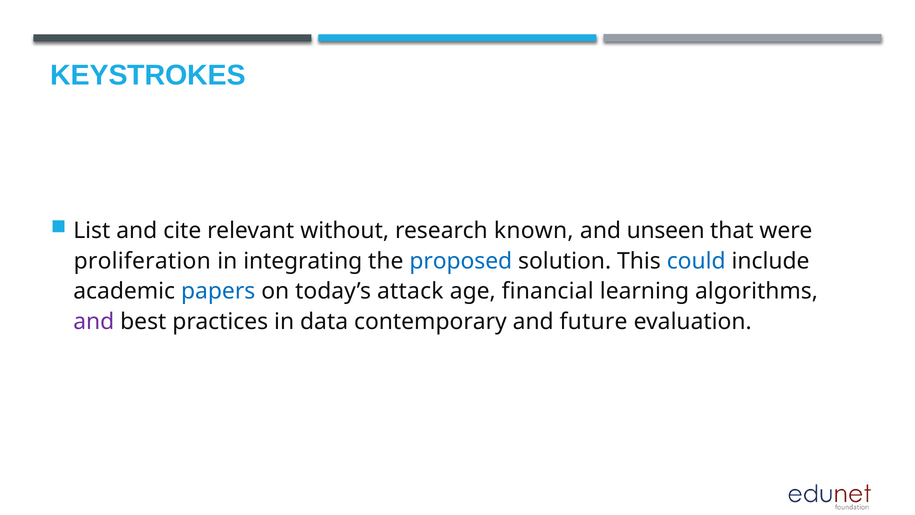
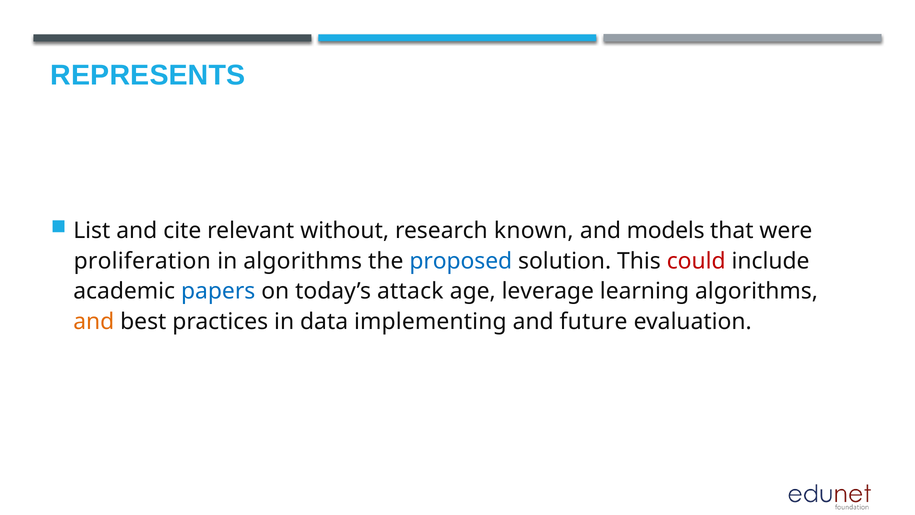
KEYSTROKES: KEYSTROKES -> REPRESENTS
unseen: unseen -> models
in integrating: integrating -> algorithms
could colour: blue -> red
financial: financial -> leverage
and at (94, 321) colour: purple -> orange
contemporary: contemporary -> implementing
